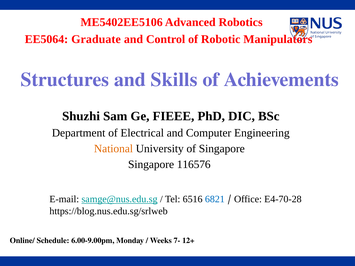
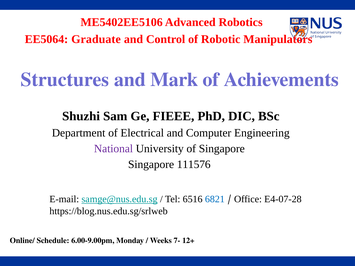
Skills: Skills -> Mark
National colour: orange -> purple
116576: 116576 -> 111576
E4-70-28: E4-70-28 -> E4-07-28
